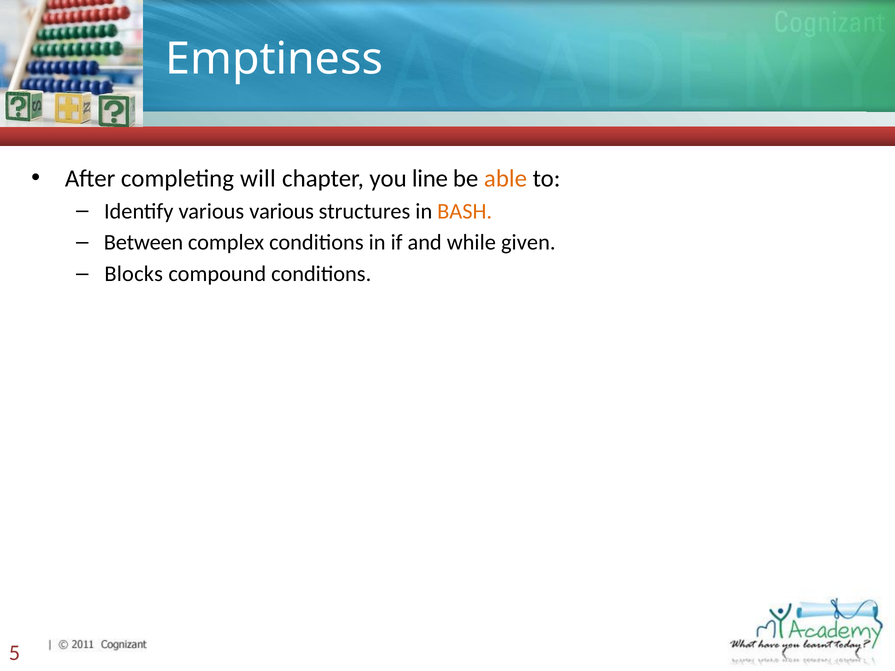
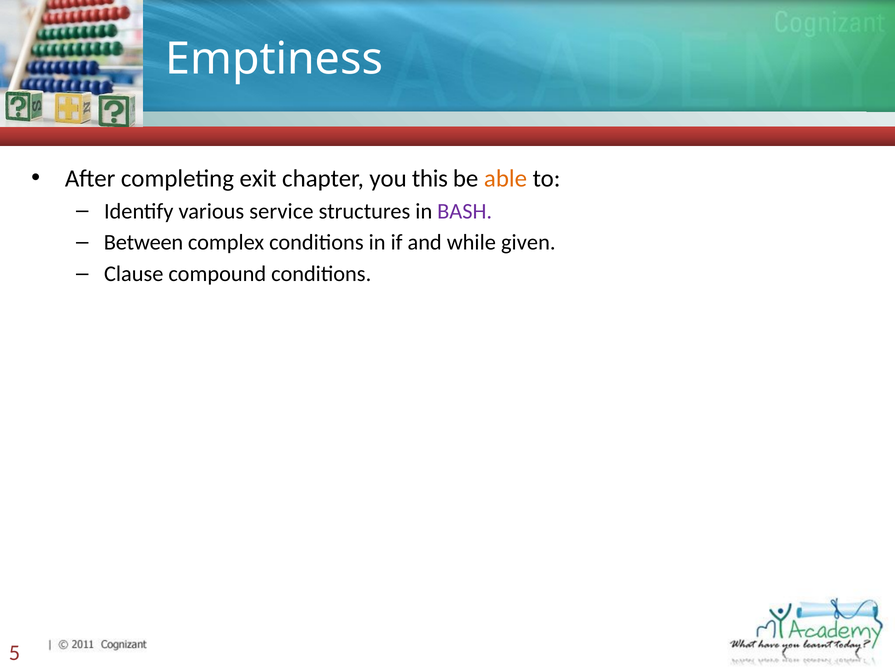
will: will -> exit
line: line -> this
various various: various -> service
BASH colour: orange -> purple
Blocks: Blocks -> Clause
